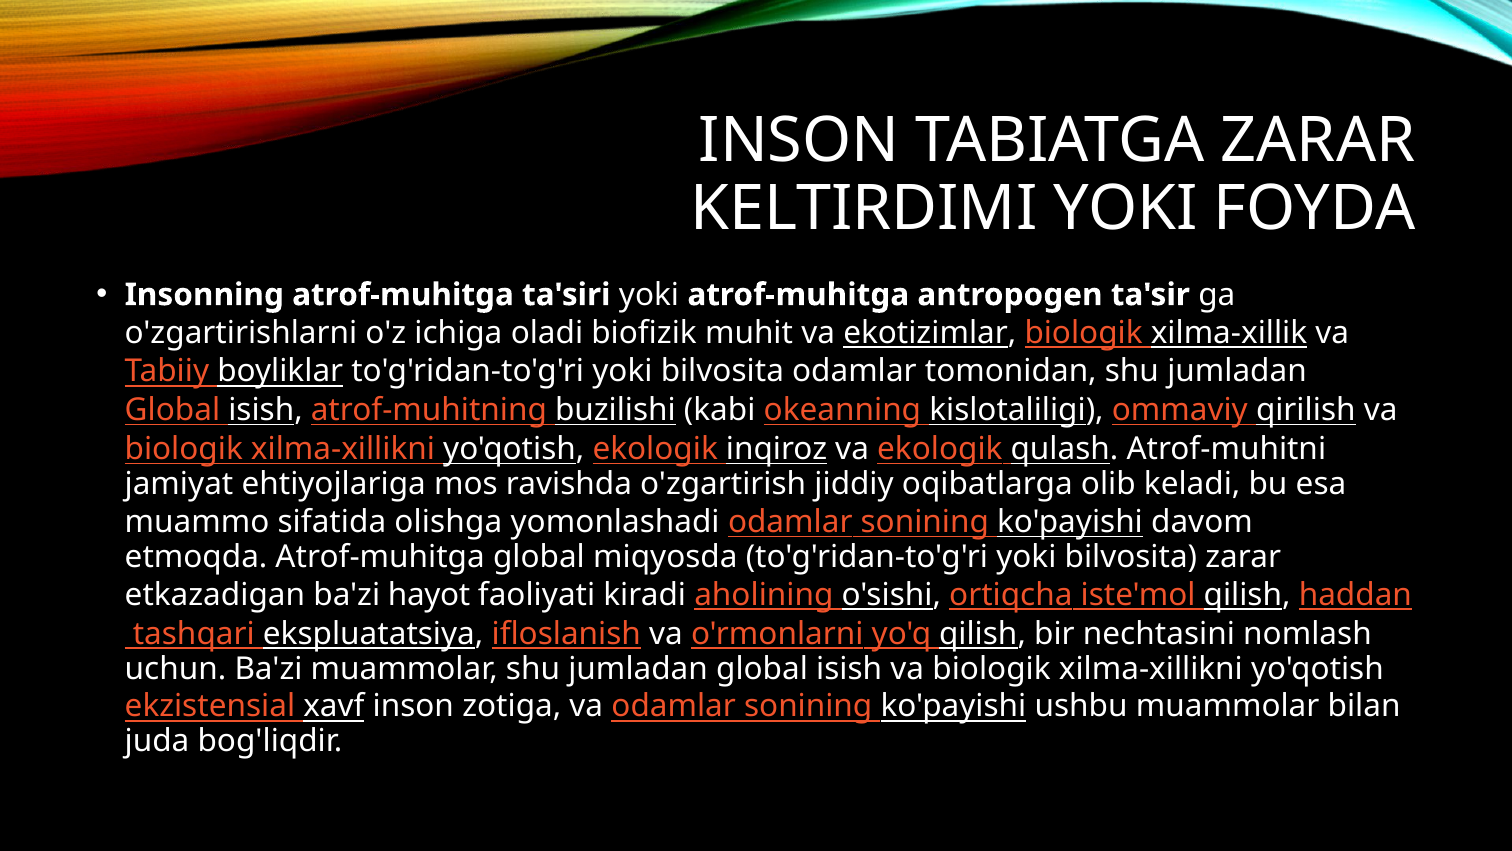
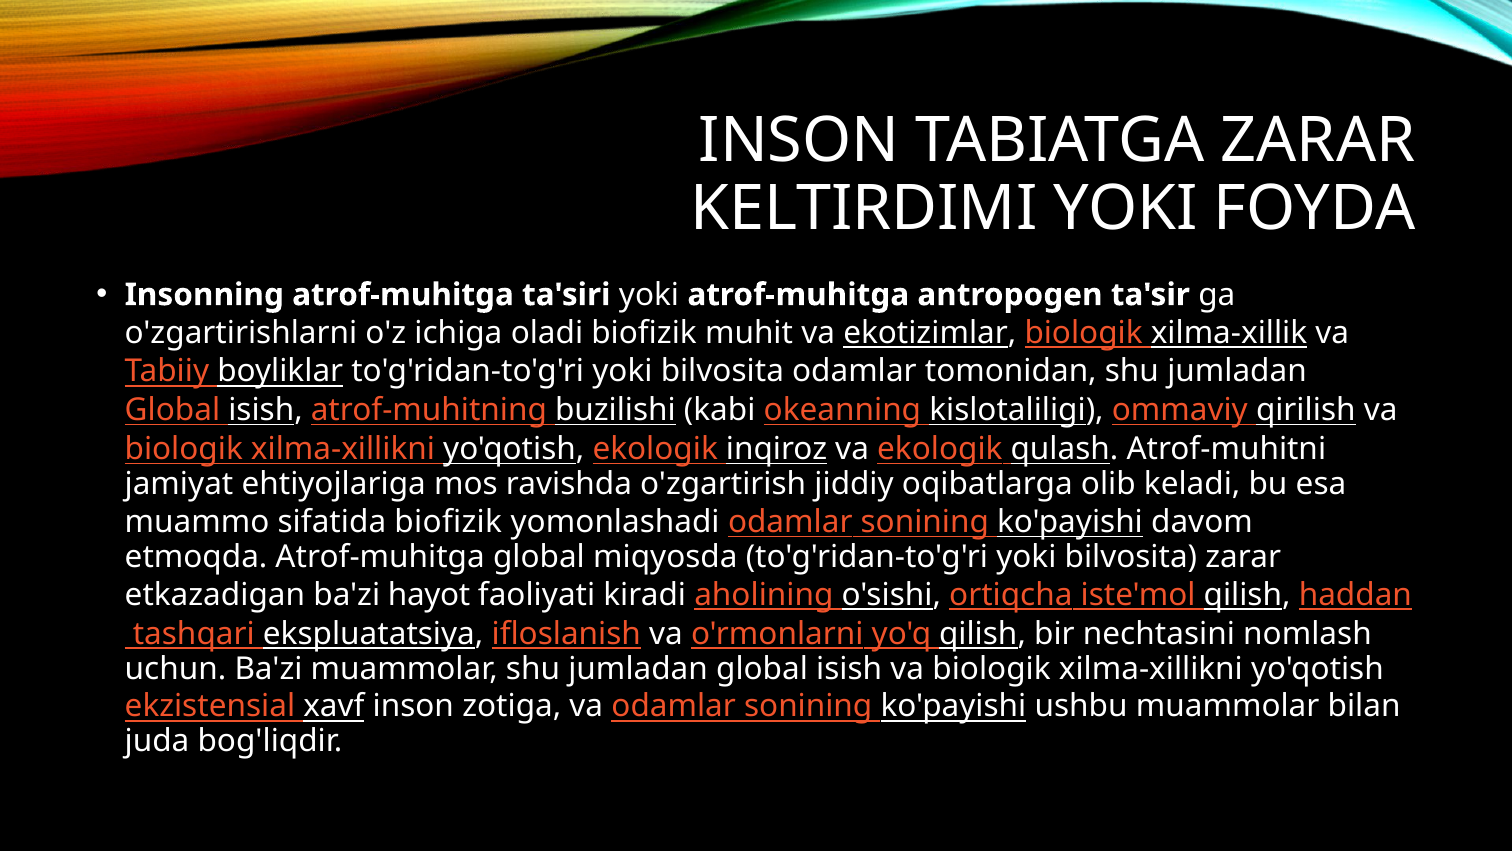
sifatida olishga: olishga -> biofizik
